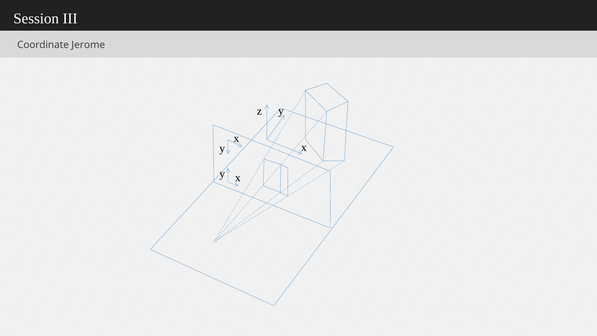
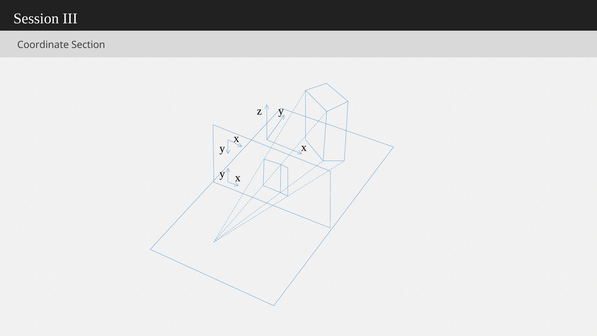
Jerome: Jerome -> Section
